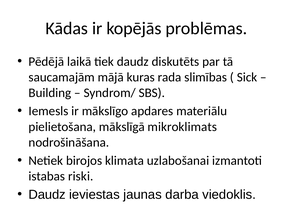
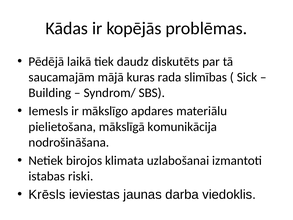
mikroklimats: mikroklimats -> komunikācija
Daudz at (47, 194): Daudz -> Krēsls
